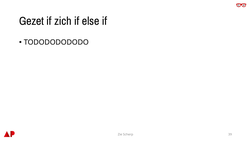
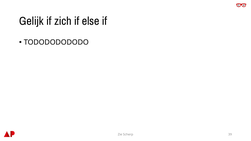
Gezet: Gezet -> Gelijk
